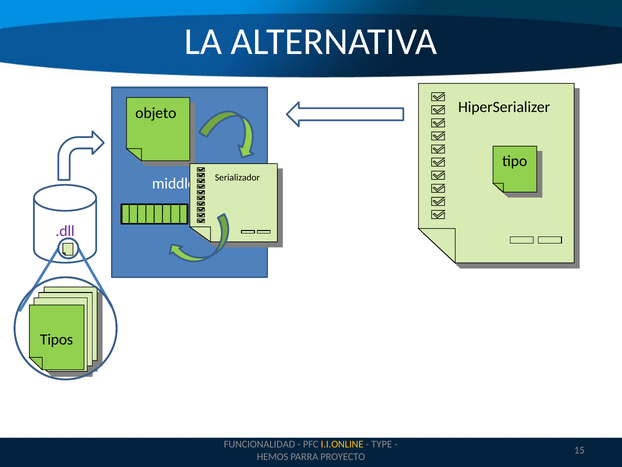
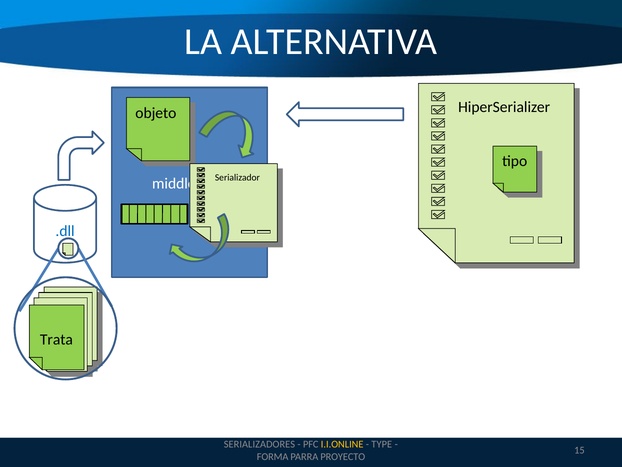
.dll colour: purple -> blue
Tipos: Tipos -> Trata
FUNCIONALIDAD: FUNCIONALIDAD -> SERIALIZADORES
HEMOS: HEMOS -> FORMA
